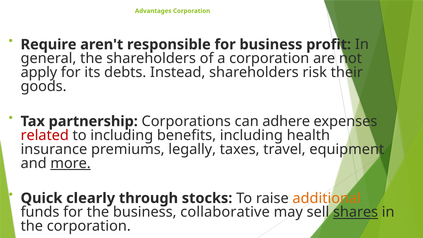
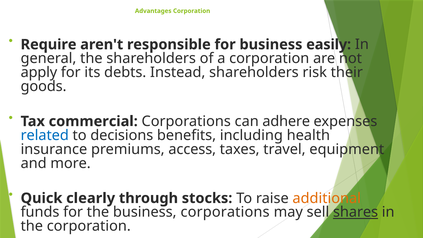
profit: profit -> easily
partnership: partnership -> commercial
related colour: red -> blue
to including: including -> decisions
legally: legally -> access
more underline: present -> none
business collaborative: collaborative -> corporations
